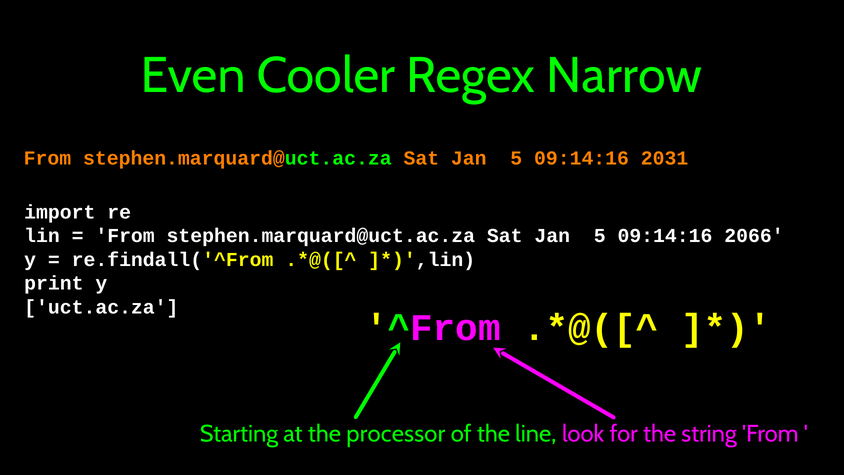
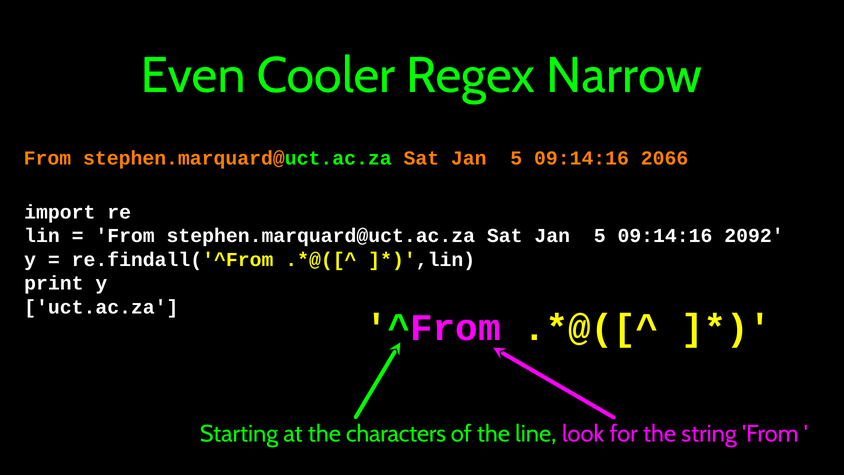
2031: 2031 -> 2066
2066: 2066 -> 2092
processor: processor -> characters
